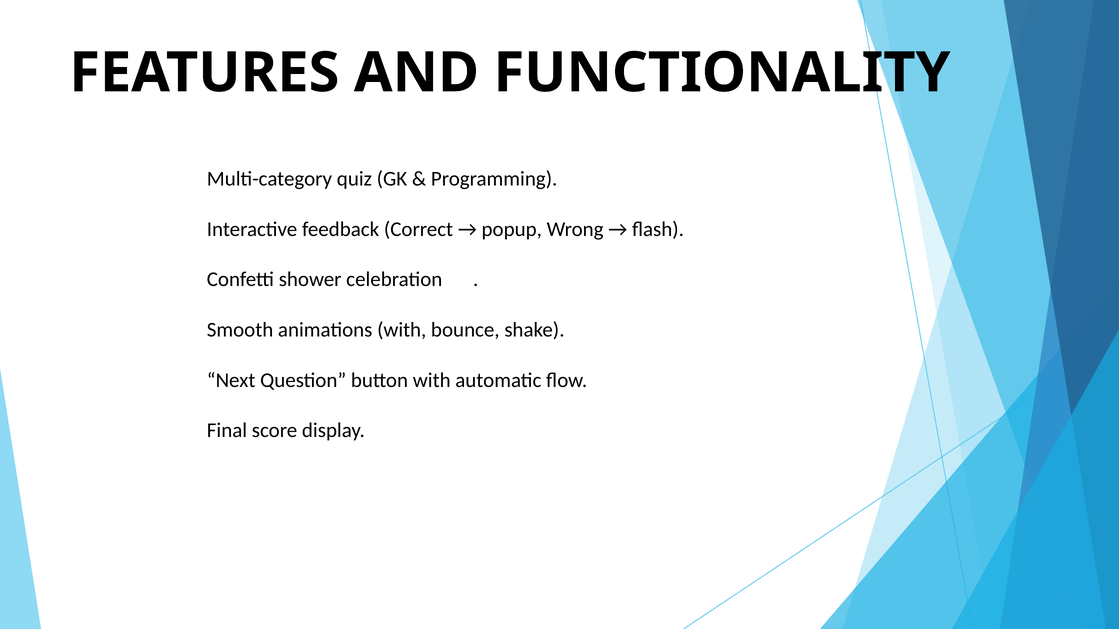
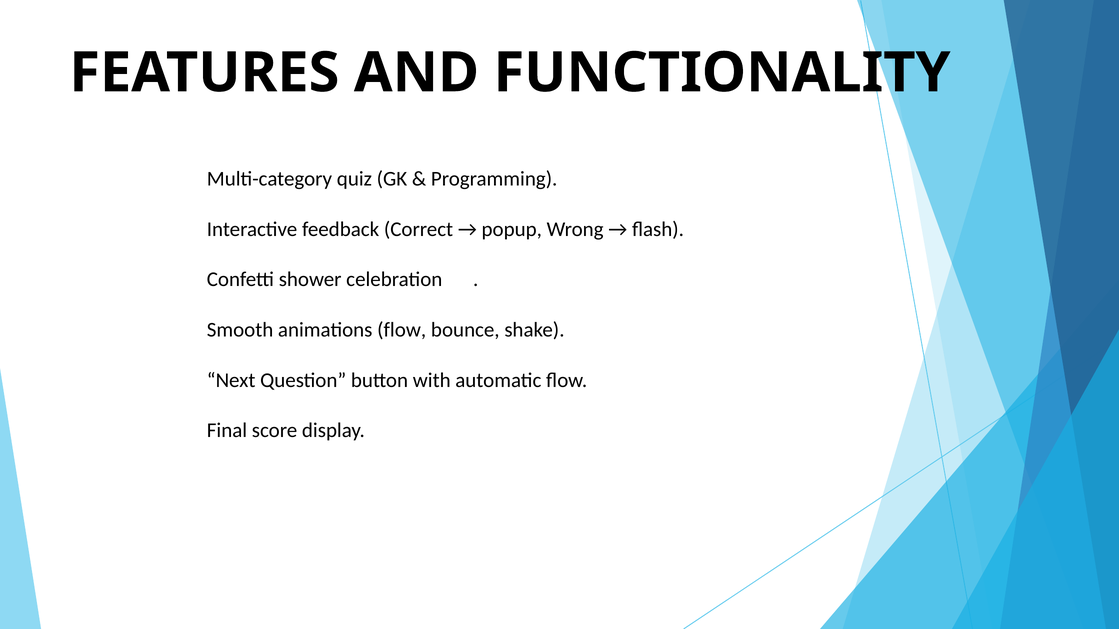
animations with: with -> flow
